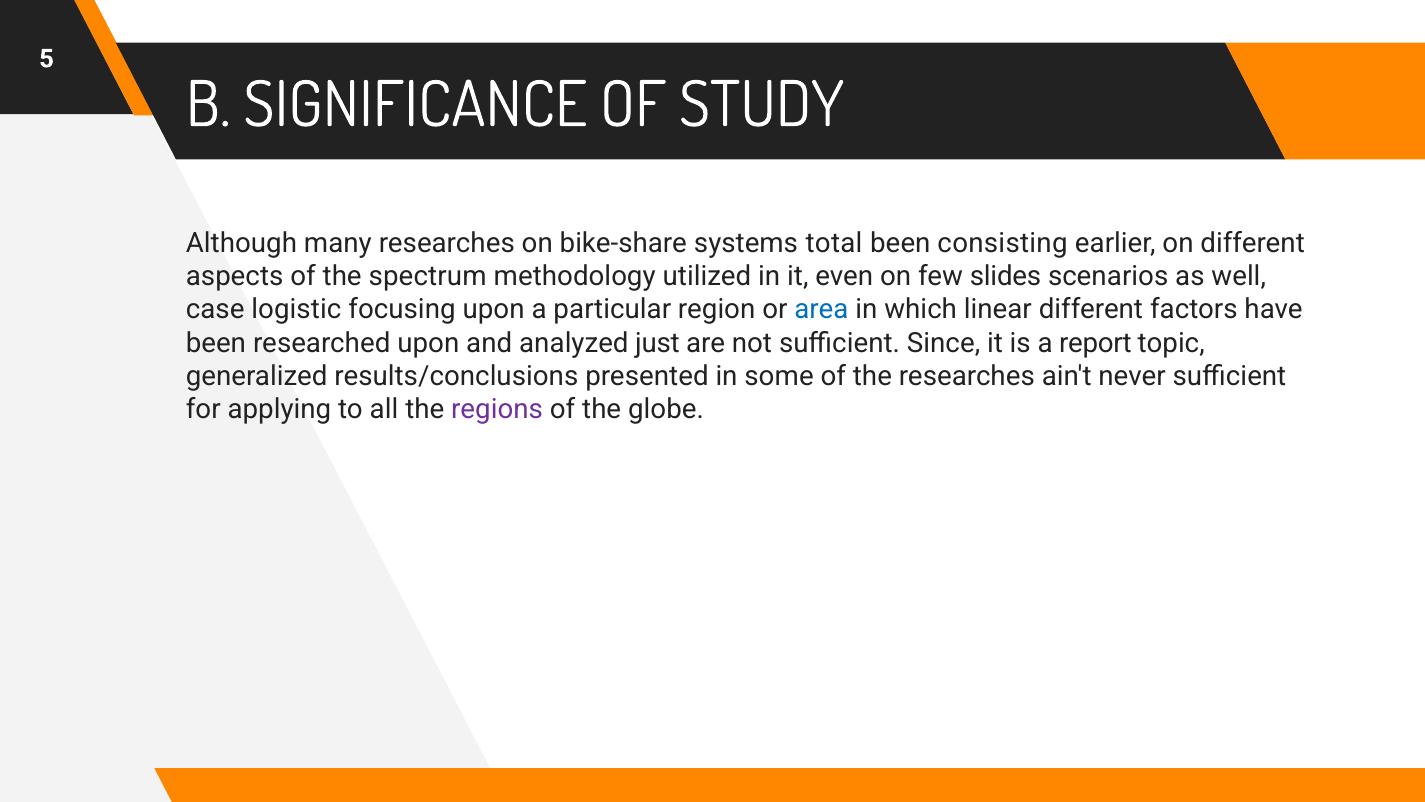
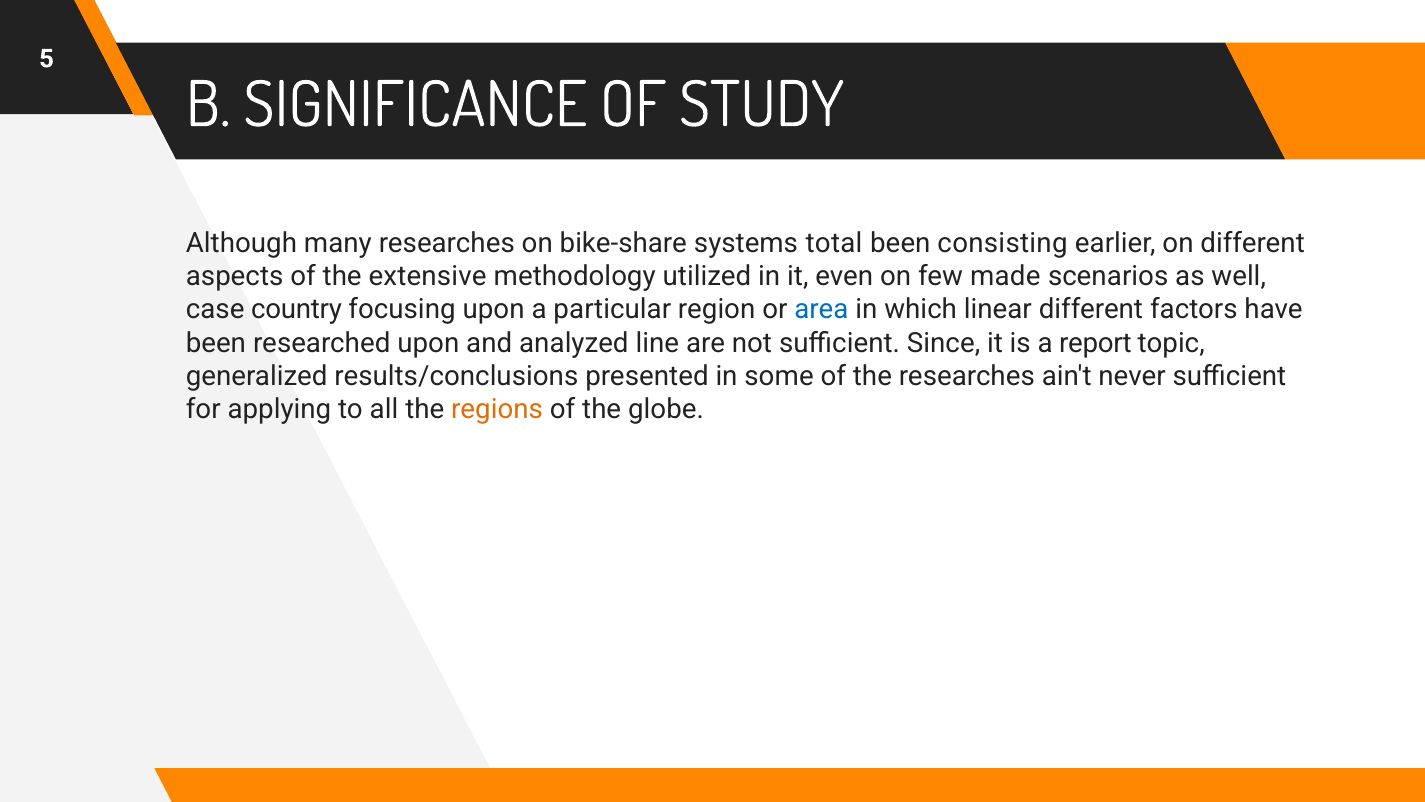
spectrum: spectrum -> extensive
slides: slides -> made
logistic: logistic -> country
just: just -> line
regions colour: purple -> orange
